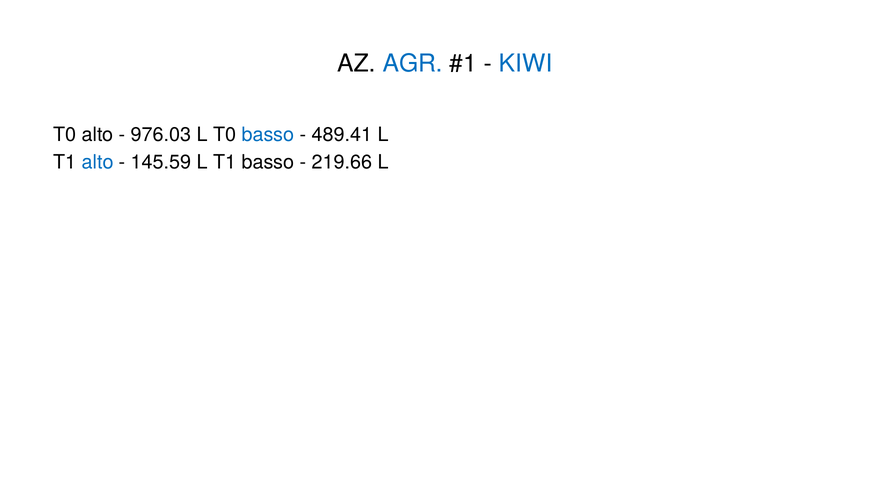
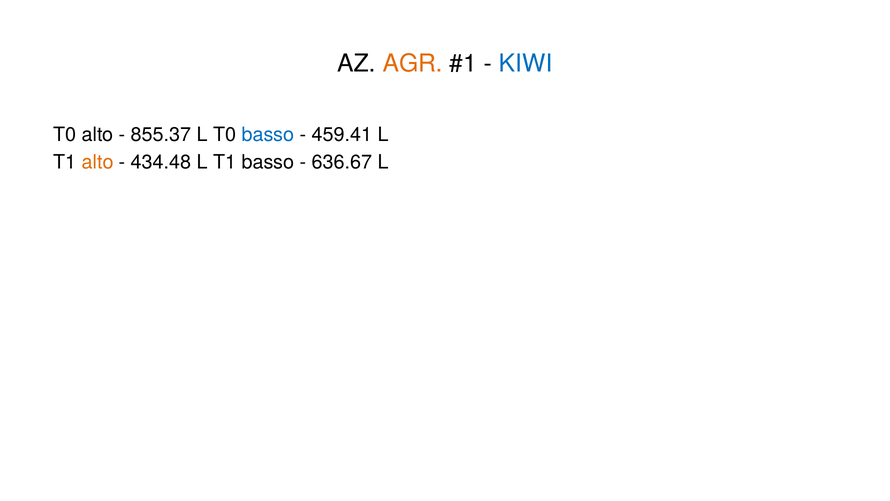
AGR colour: blue -> orange
976.03: 976.03 -> 855.37
489.41: 489.41 -> 459.41
alto at (98, 162) colour: blue -> orange
145.59: 145.59 -> 434.48
219.66: 219.66 -> 636.67
